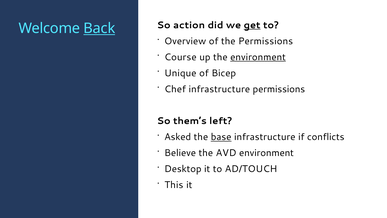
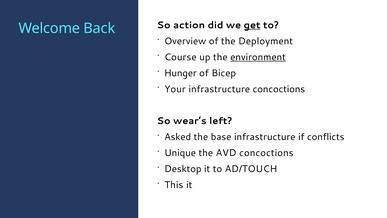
Back underline: present -> none
the Permissions: Permissions -> Deployment
Unique: Unique -> Hunger
Chef: Chef -> Your
infrastructure permissions: permissions -> concoctions
them’s: them’s -> wear’s
base underline: present -> none
Believe: Believe -> Unique
AVD environment: environment -> concoctions
